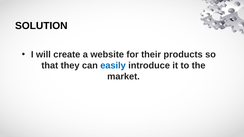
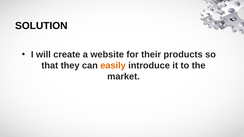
easily colour: blue -> orange
